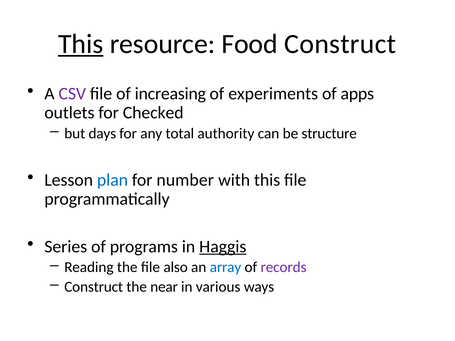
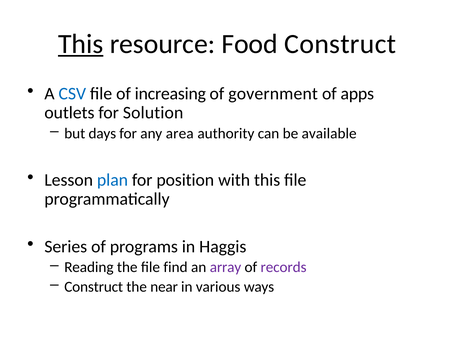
CSV colour: purple -> blue
experiments: experiments -> government
Checked: Checked -> Solution
total: total -> area
structure: structure -> available
number: number -> position
Haggis underline: present -> none
also: also -> find
array colour: blue -> purple
